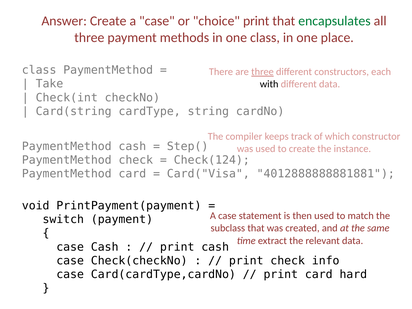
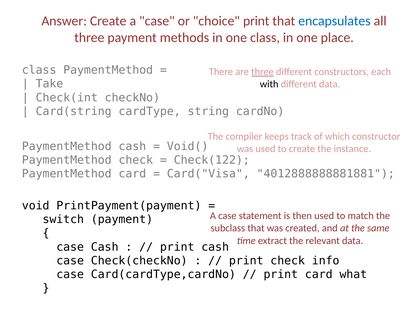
encapsulates colour: green -> blue
Step(: Step( -> Void(
Check(124: Check(124 -> Check(122
hard: hard -> what
